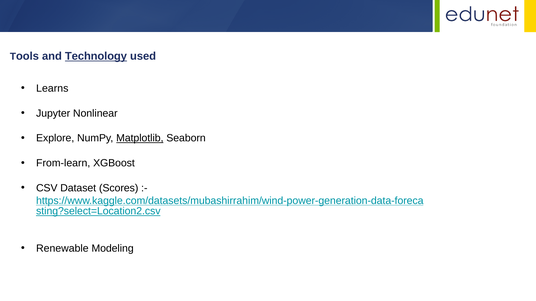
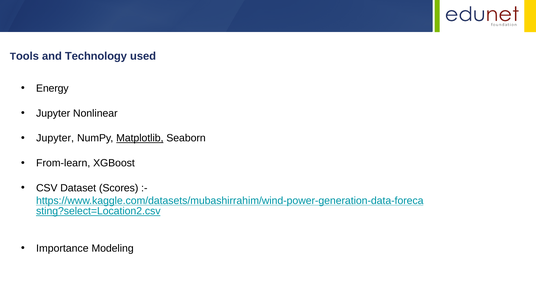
Technology underline: present -> none
Learns: Learns -> Energy
Explore at (55, 138): Explore -> Jupyter
Renewable: Renewable -> Importance
